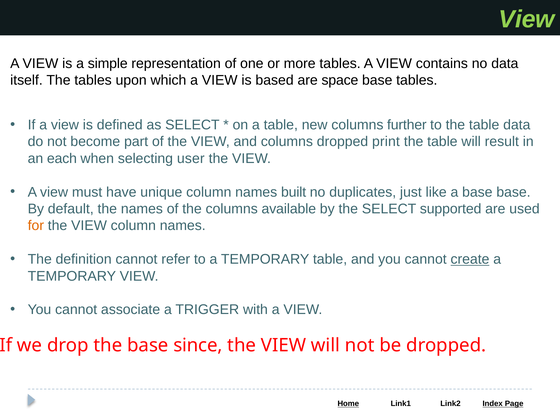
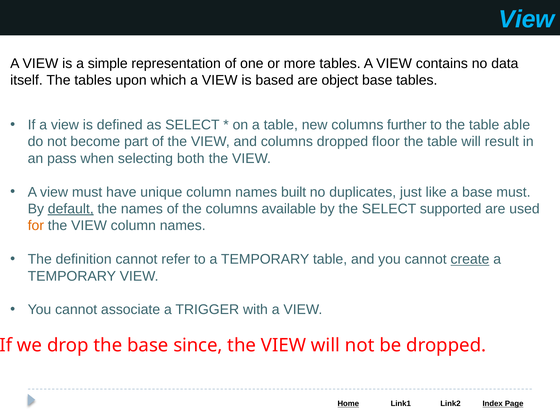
View at (527, 19) colour: light green -> light blue
space: space -> object
table data: data -> able
print: print -> floor
each: each -> pass
user: user -> both
base base: base -> must
default underline: none -> present
